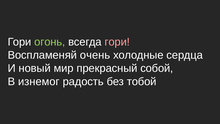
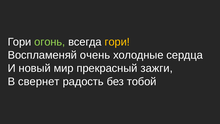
гори at (117, 42) colour: pink -> yellow
собой: собой -> зажги
изнемог: изнемог -> свернет
